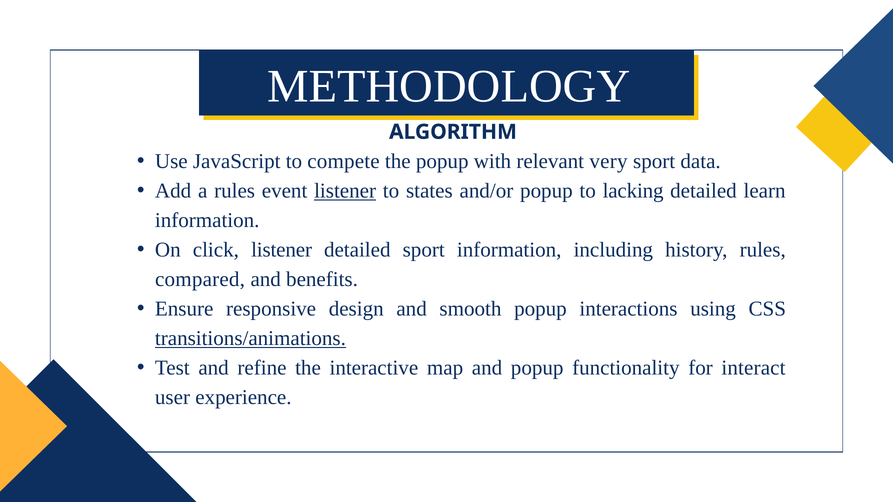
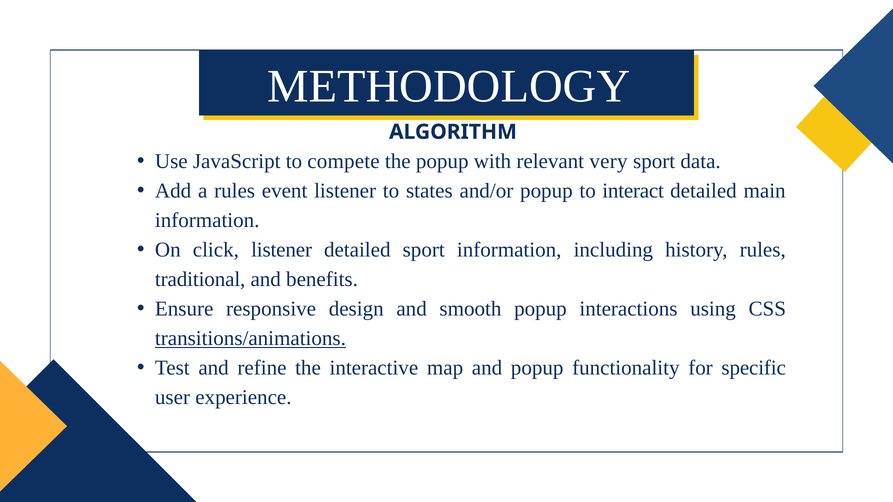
listener at (345, 191) underline: present -> none
lacking: lacking -> interact
learn: learn -> main
compared: compared -> traditional
interact: interact -> specific
